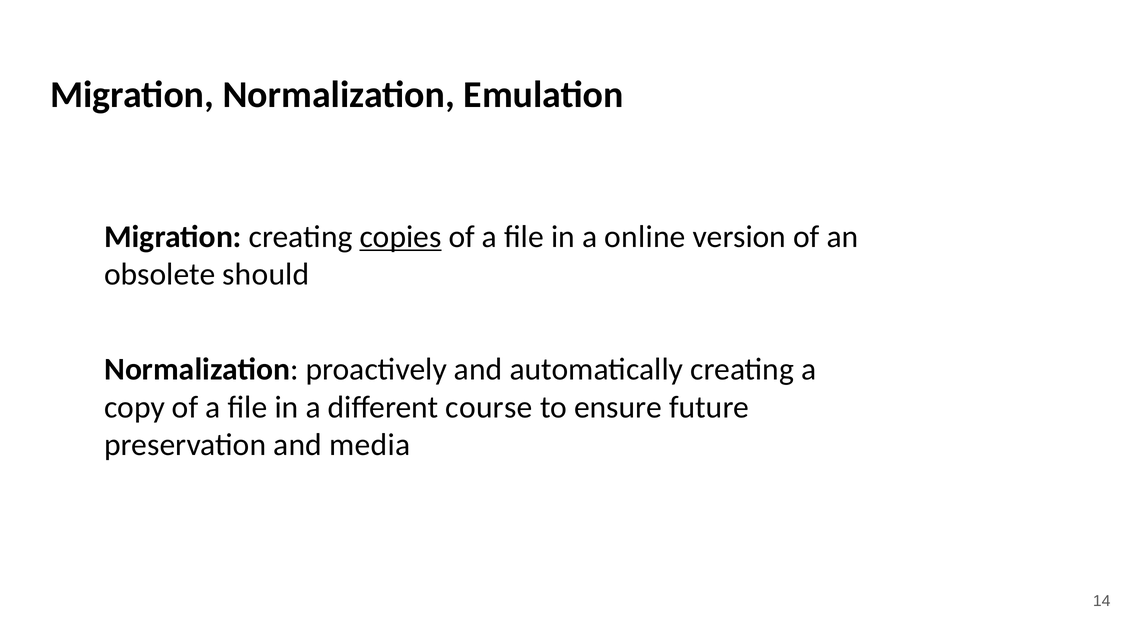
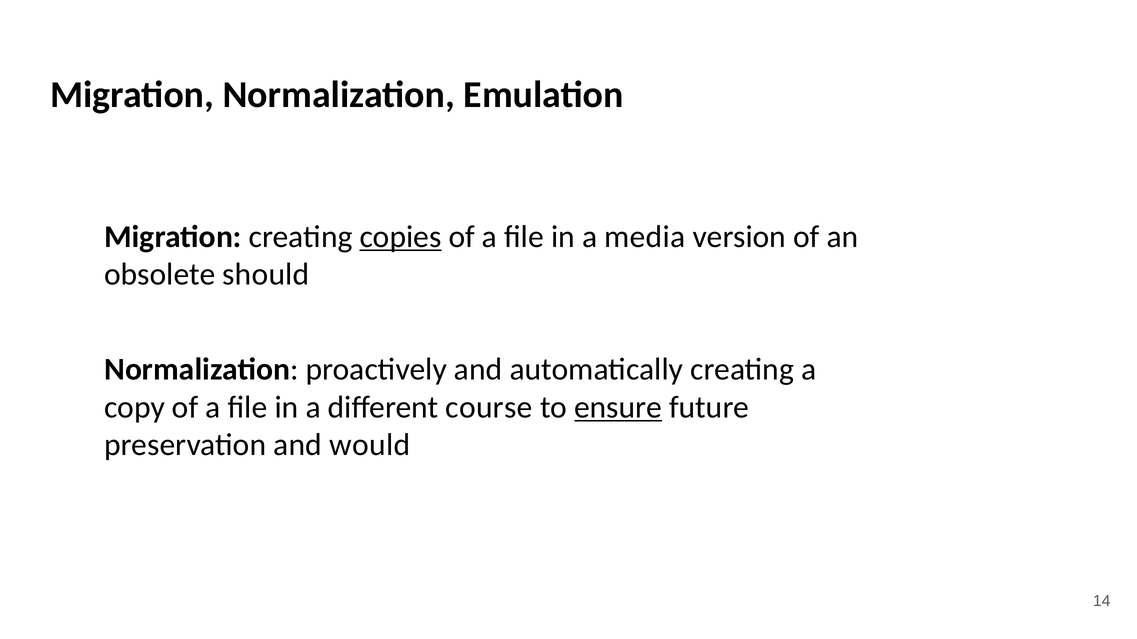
online: online -> media
ensure underline: none -> present
media: media -> would
